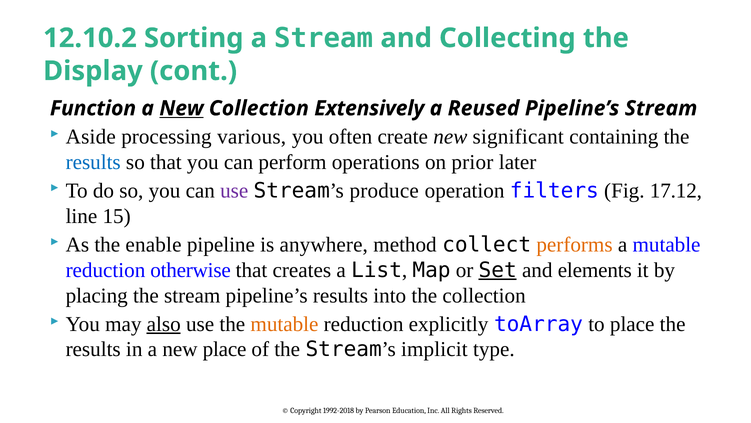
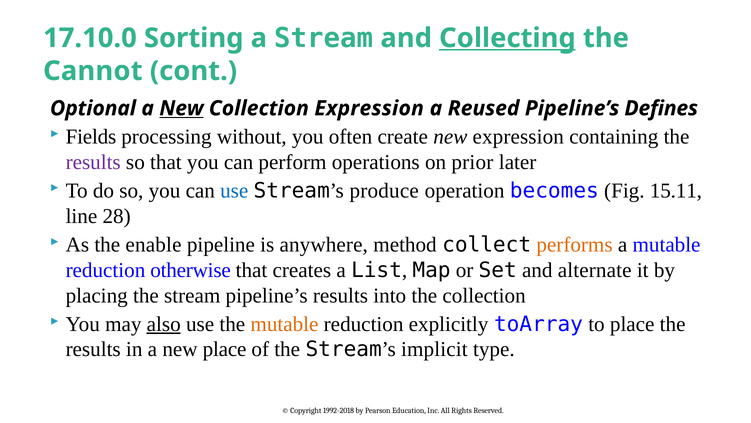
12.10.2: 12.10.2 -> 17.10.0
Collecting underline: none -> present
Display: Display -> Cannot
Function: Function -> Optional
Collection Extensively: Extensively -> Expression
Pipeline’s Stream: Stream -> Defines
Aside: Aside -> Fields
various: various -> without
new significant: significant -> expression
results at (93, 162) colour: blue -> purple
use at (234, 191) colour: purple -> blue
filters: filters -> becomes
17.12: 17.12 -> 15.11
15: 15 -> 28
Set underline: present -> none
elements: elements -> alternate
